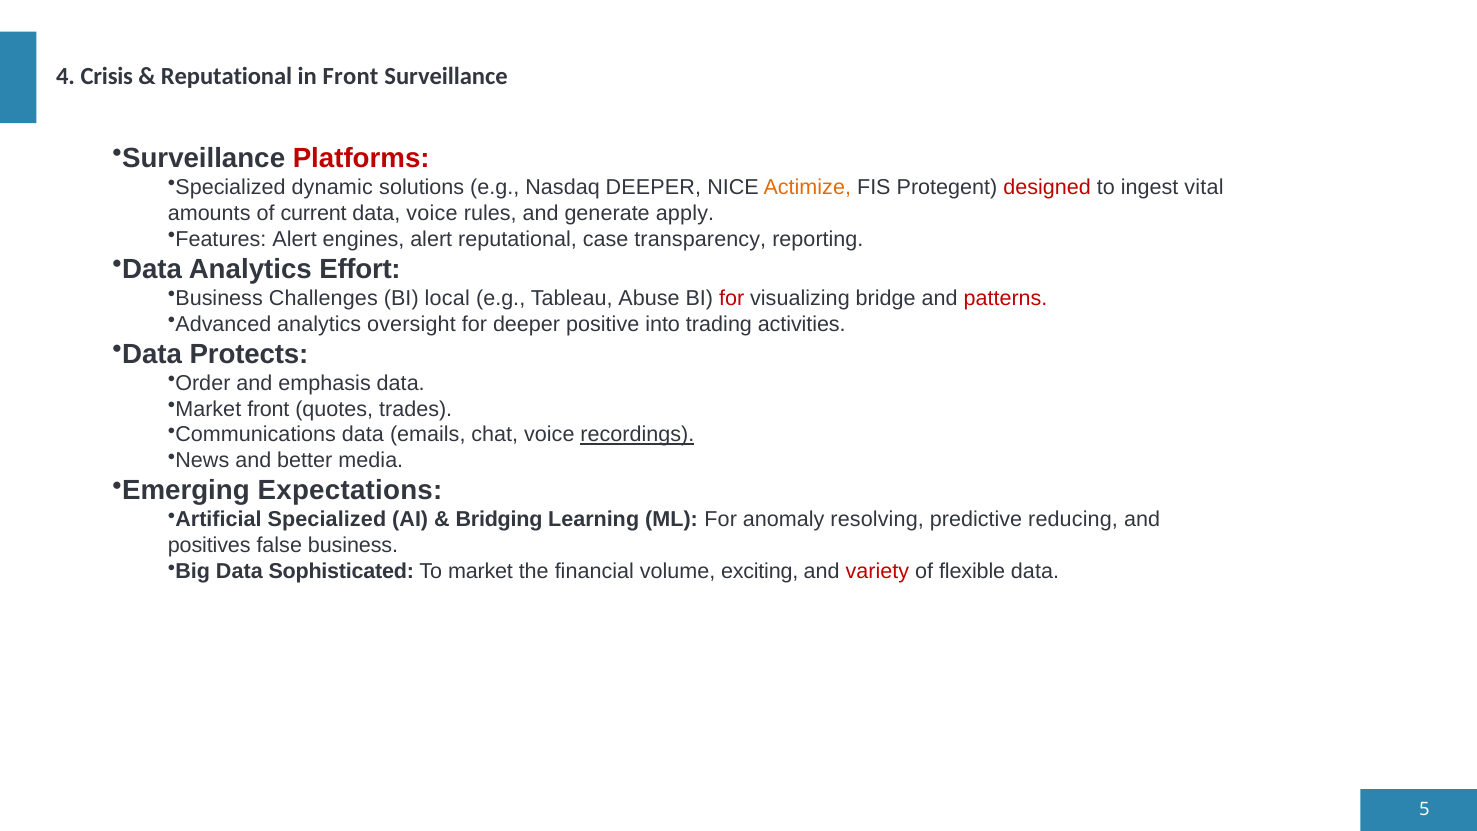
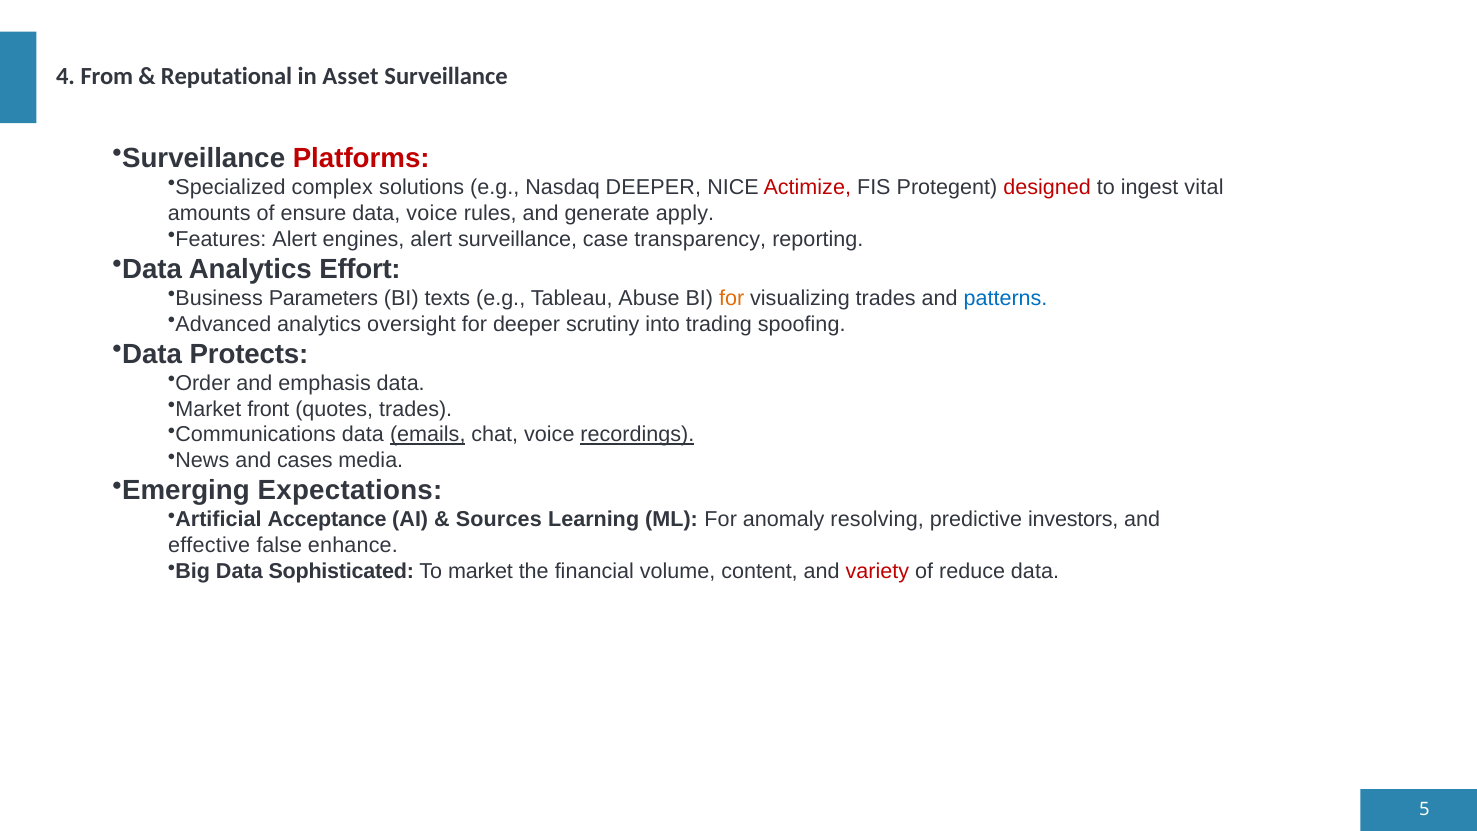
Crisis: Crisis -> From
in Front: Front -> Asset
dynamic: dynamic -> complex
Actimize colour: orange -> red
current: current -> ensure
alert reputational: reputational -> surveillance
Challenges: Challenges -> Parameters
local: local -> texts
for at (732, 298) colour: red -> orange
visualizing bridge: bridge -> trades
patterns colour: red -> blue
positive: positive -> scrutiny
activities: activities -> spoofing
emails underline: none -> present
better: better -> cases
Artificial Specialized: Specialized -> Acceptance
Bridging: Bridging -> Sources
reducing: reducing -> investors
positives: positives -> effective
false business: business -> enhance
exciting: exciting -> content
flexible: flexible -> reduce
